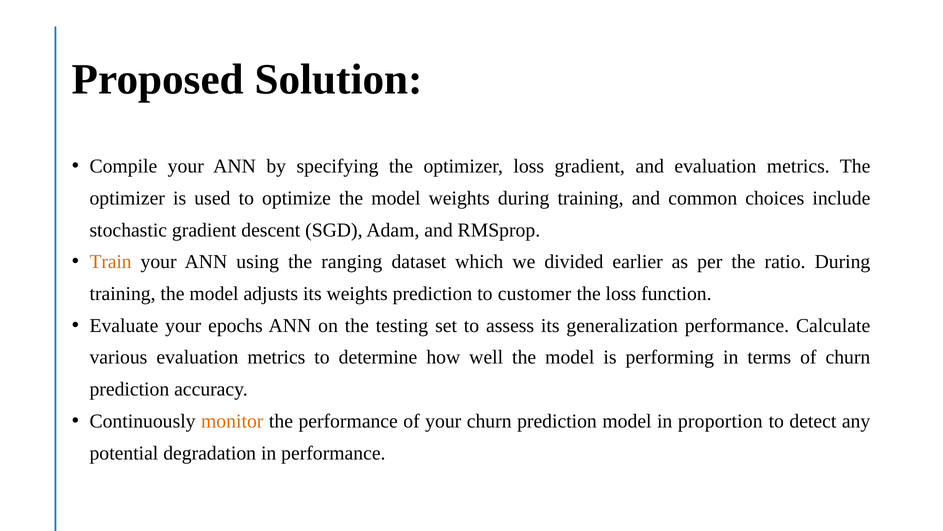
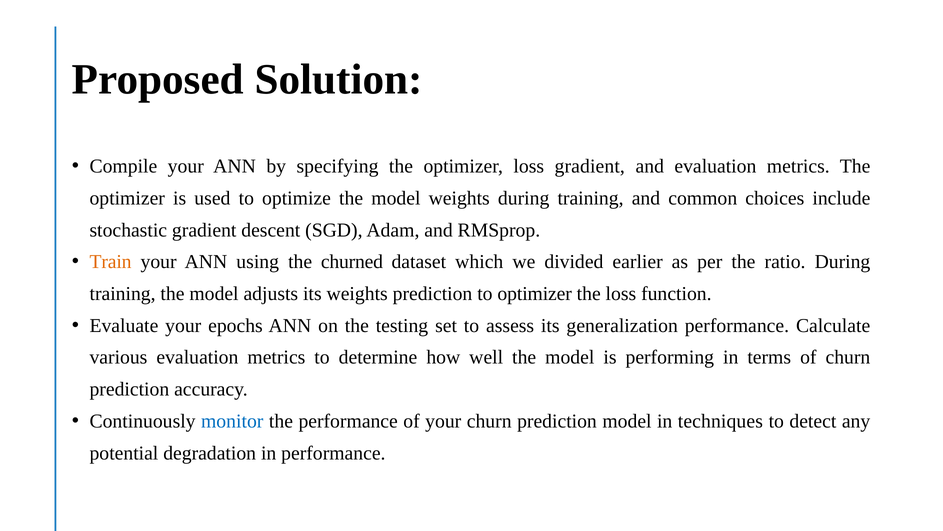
ranging: ranging -> churned
to customer: customer -> optimizer
monitor colour: orange -> blue
proportion: proportion -> techniques
